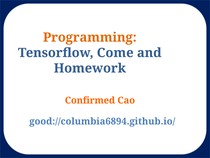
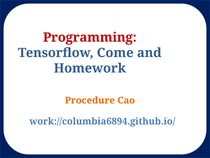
Programming colour: orange -> red
Confirmed: Confirmed -> Procedure
good://columbia6894.github.io/: good://columbia6894.github.io/ -> work://columbia6894.github.io/
